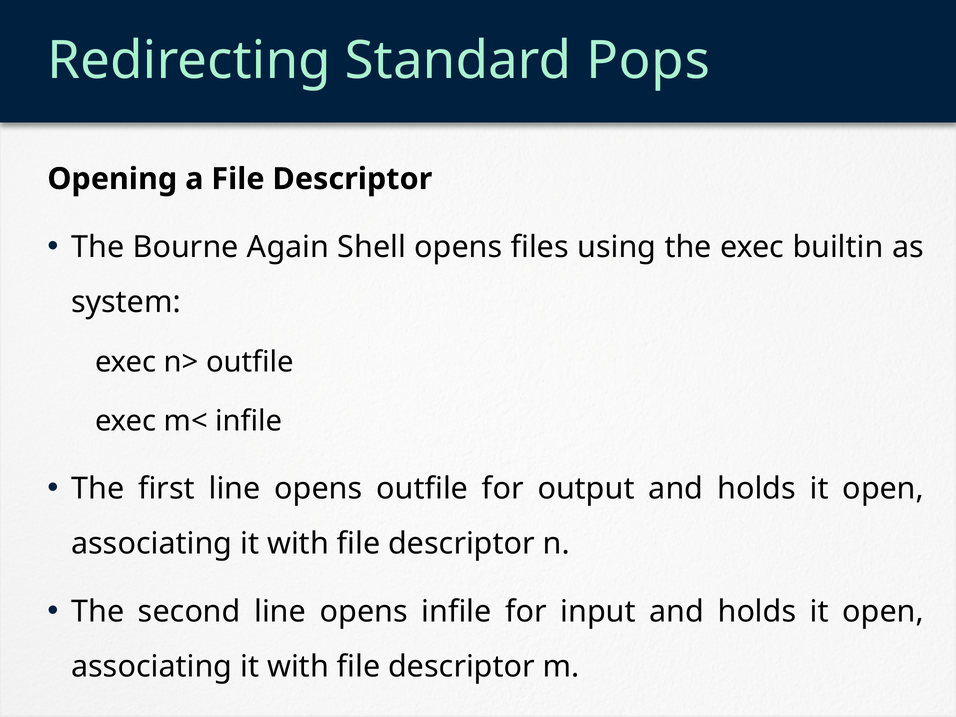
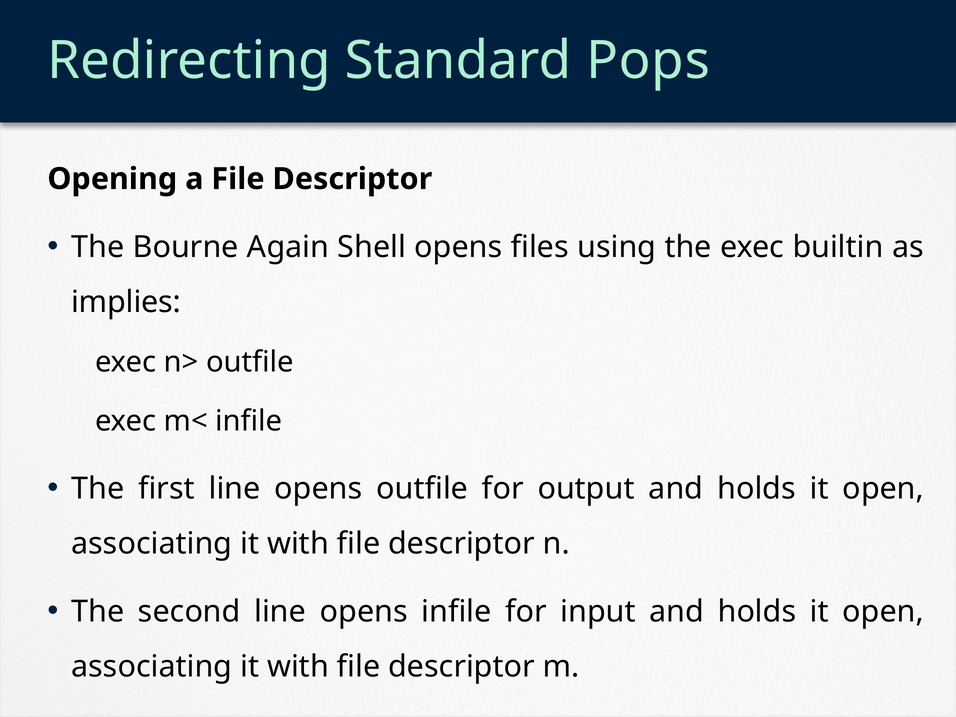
system: system -> implies
